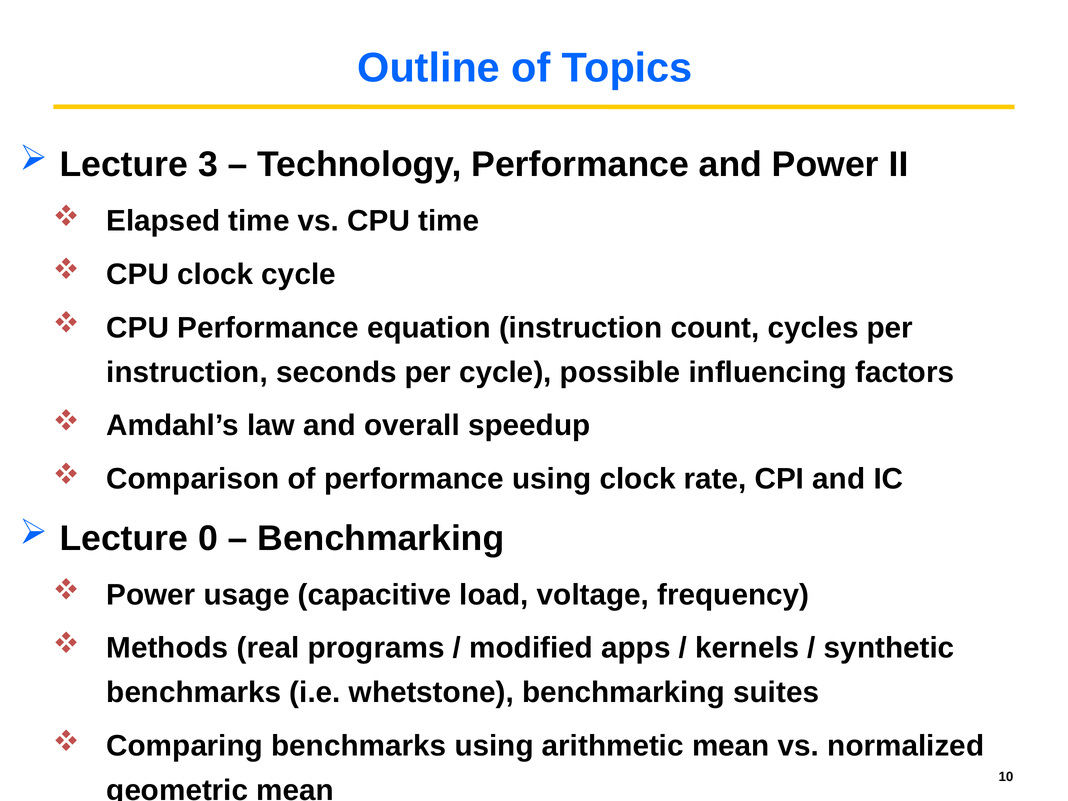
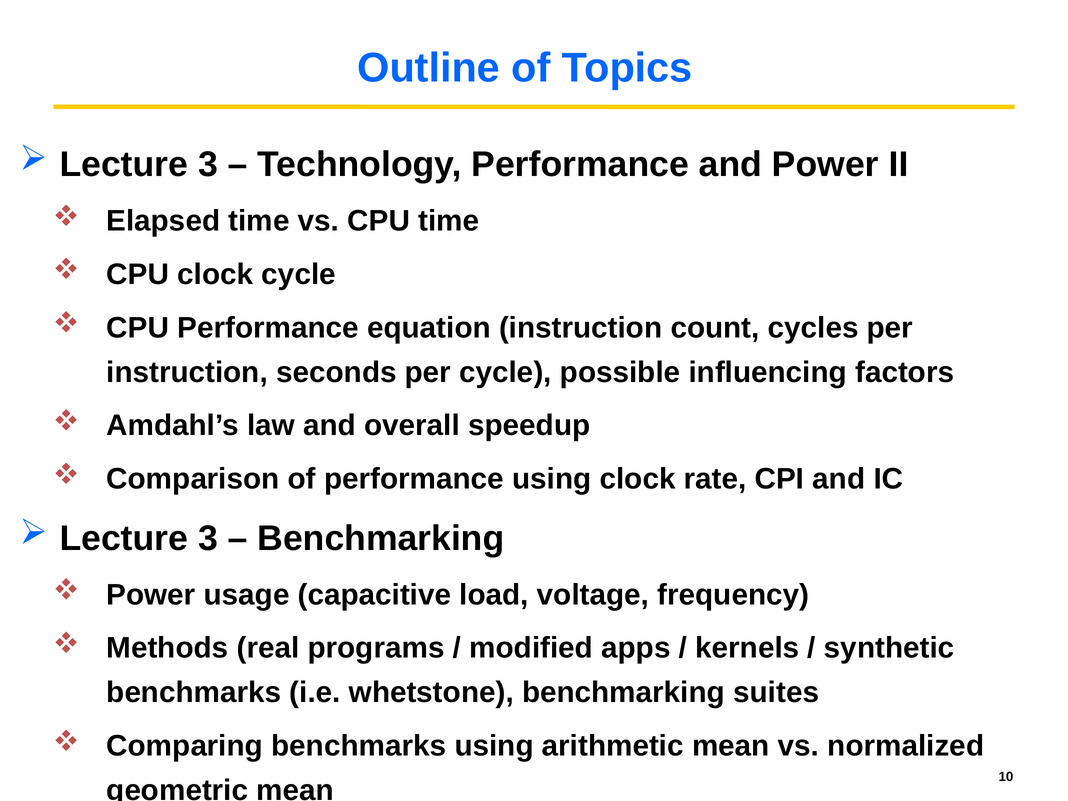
0 at (208, 538): 0 -> 3
